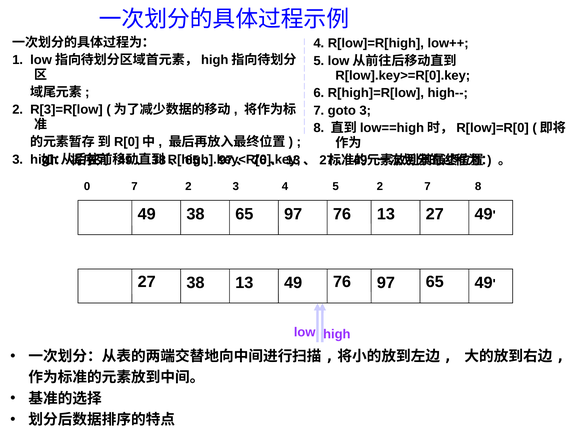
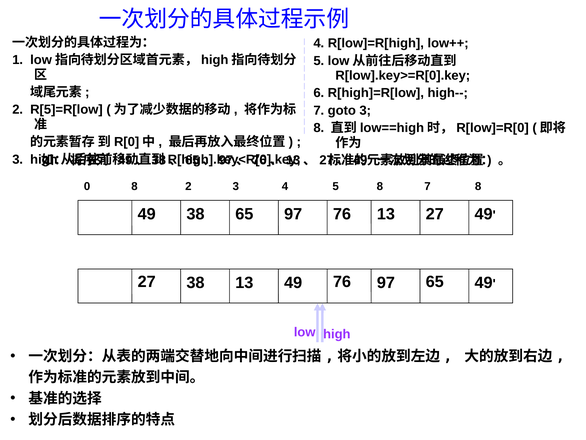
R[3]=R[low: R[3]=R[low -> R[5]=R[low
0 7: 7 -> 8
5 2: 2 -> 8
